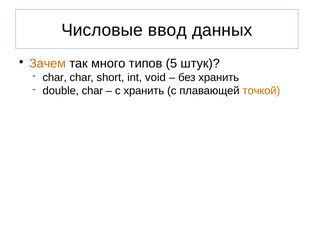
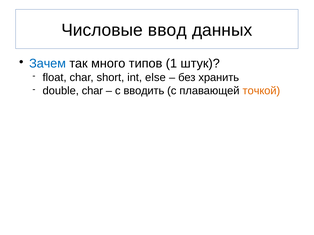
Зачем colour: orange -> blue
5: 5 -> 1
char at (55, 78): char -> float
void: void -> else
с хранить: хранить -> вводить
